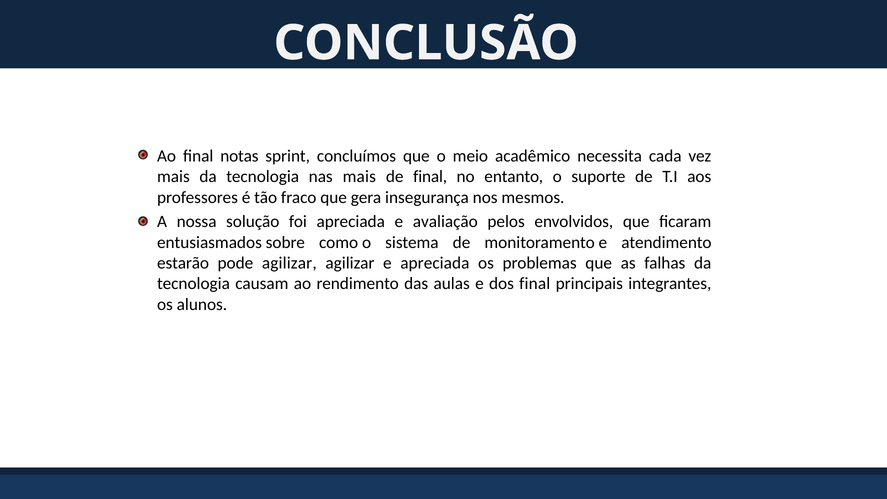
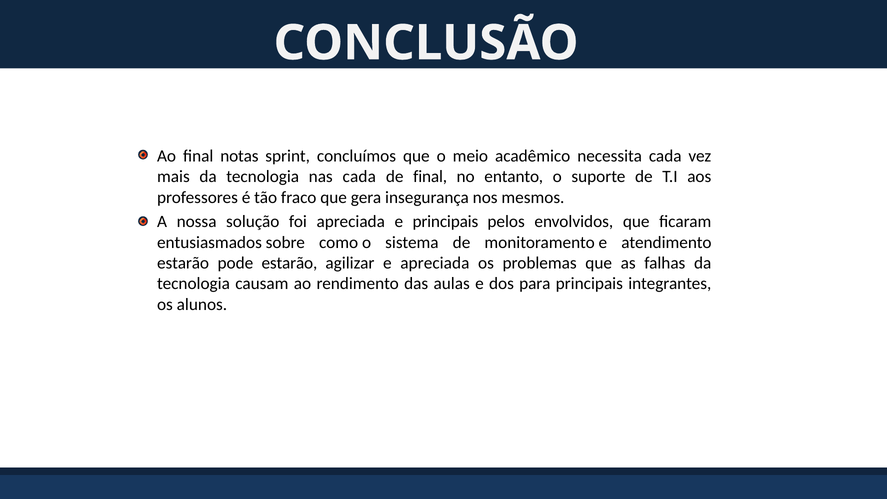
nas mais: mais -> cada
e avaliação: avaliação -> principais
pode agilizar: agilizar -> estarão
dos final: final -> para
